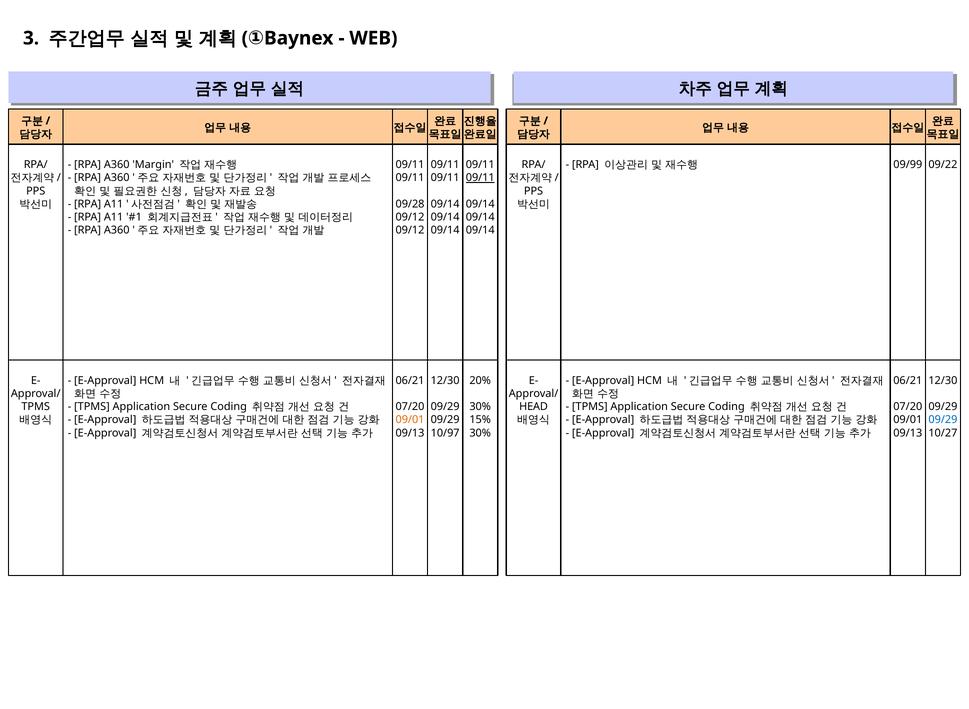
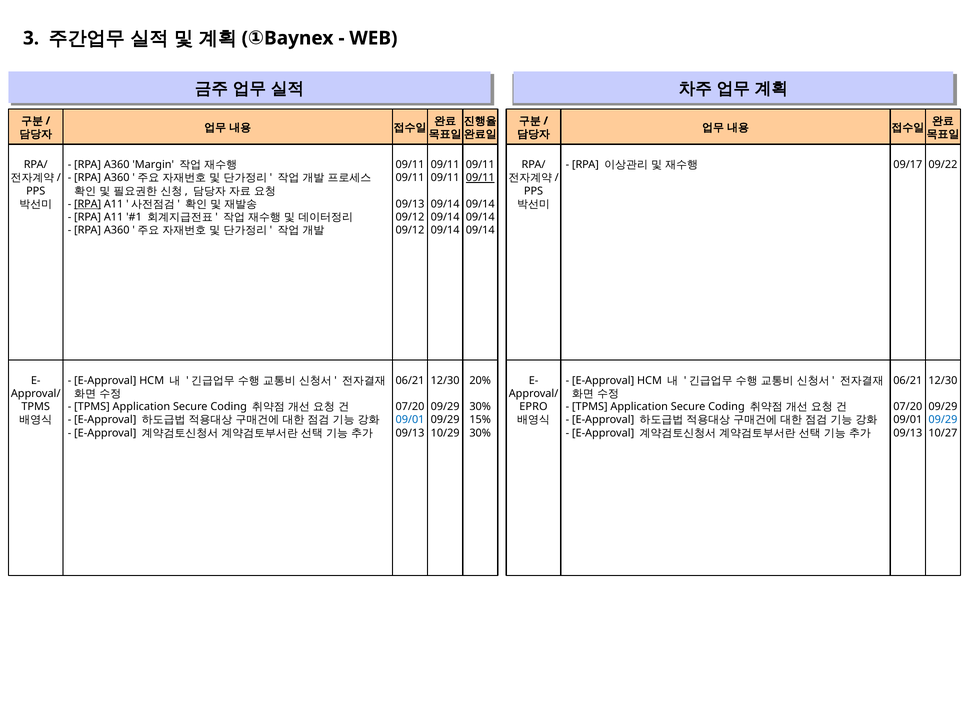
09/99: 09/99 -> 09/17
RPA at (88, 204) underline: none -> present
09/28 at (410, 204): 09/28 -> 09/13
HEAD: HEAD -> EPRO
09/01 at (410, 420) colour: orange -> blue
10/97: 10/97 -> 10/29
